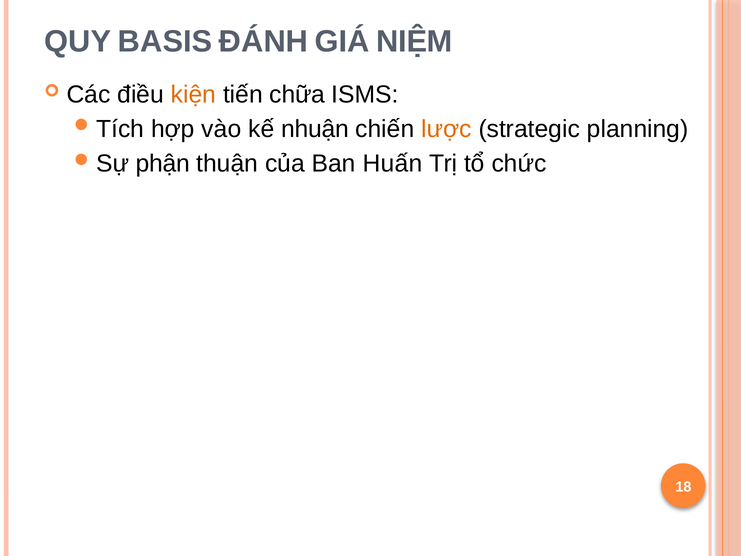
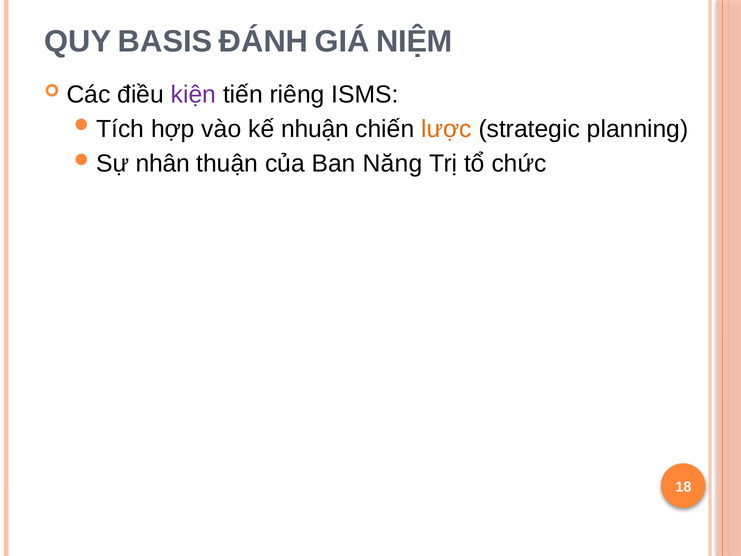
kiện colour: orange -> purple
chữa: chữa -> riêng
phận: phận -> nhân
Huấn: Huấn -> Năng
